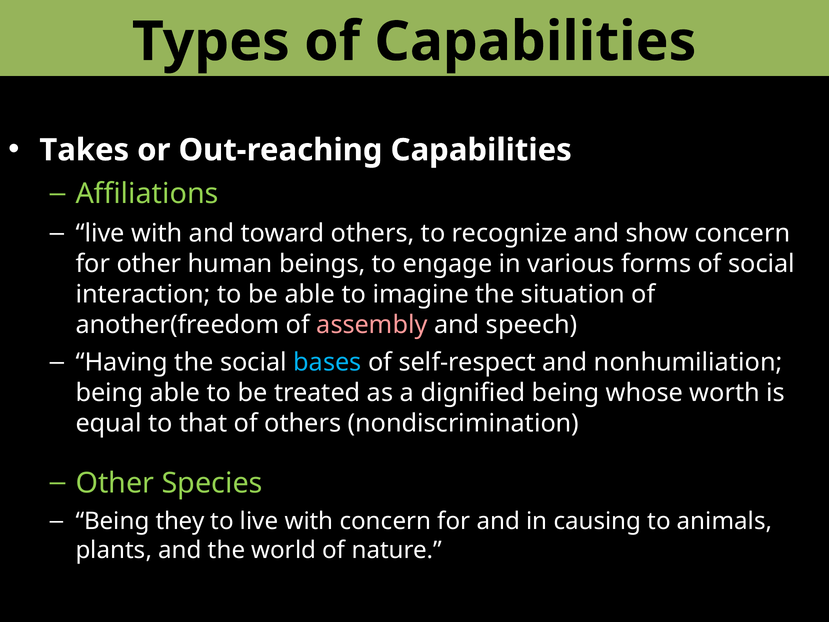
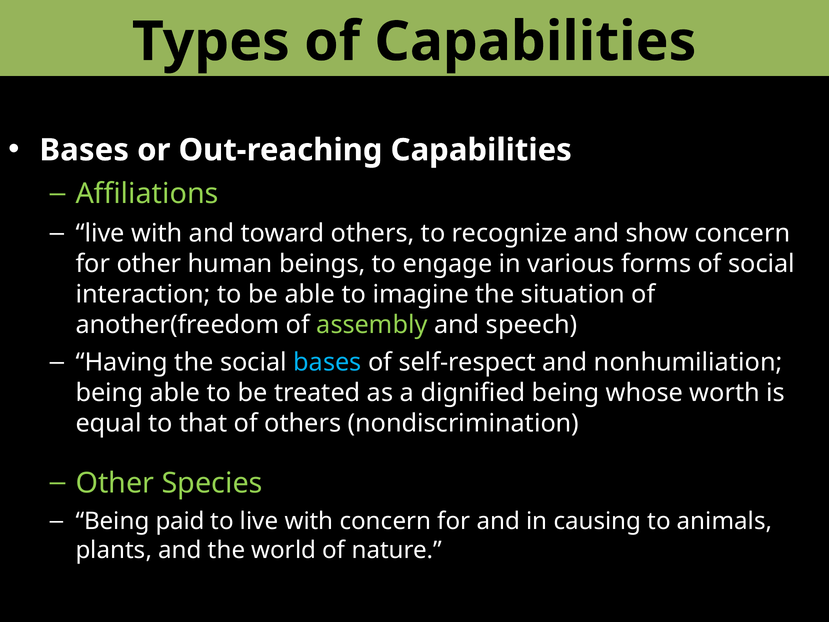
Takes at (84, 150): Takes -> Bases
assembly colour: pink -> light green
they: they -> paid
